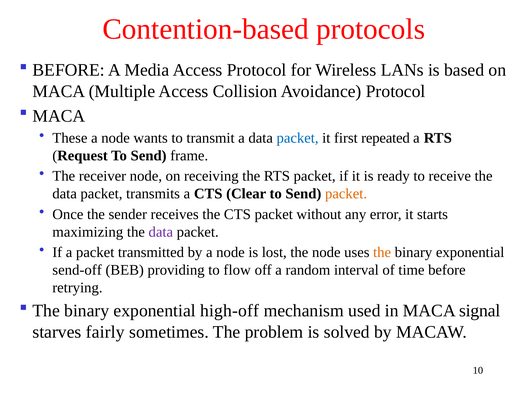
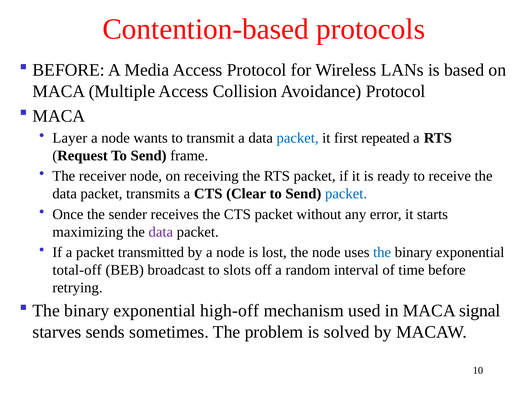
These: These -> Layer
packet at (346, 194) colour: orange -> blue
the at (382, 252) colour: orange -> blue
send-off: send-off -> total-off
providing: providing -> broadcast
flow: flow -> slots
fairly: fairly -> sends
